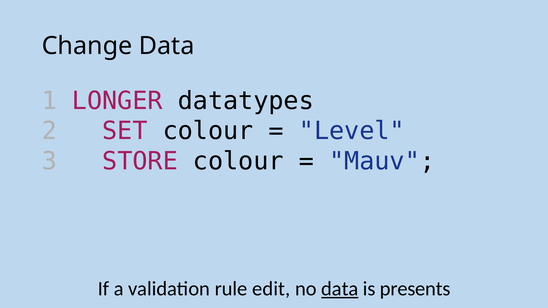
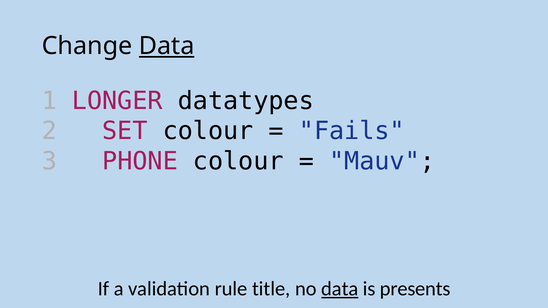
Data at (167, 46) underline: none -> present
Level: Level -> Fails
STORE: STORE -> PHONE
edit: edit -> title
